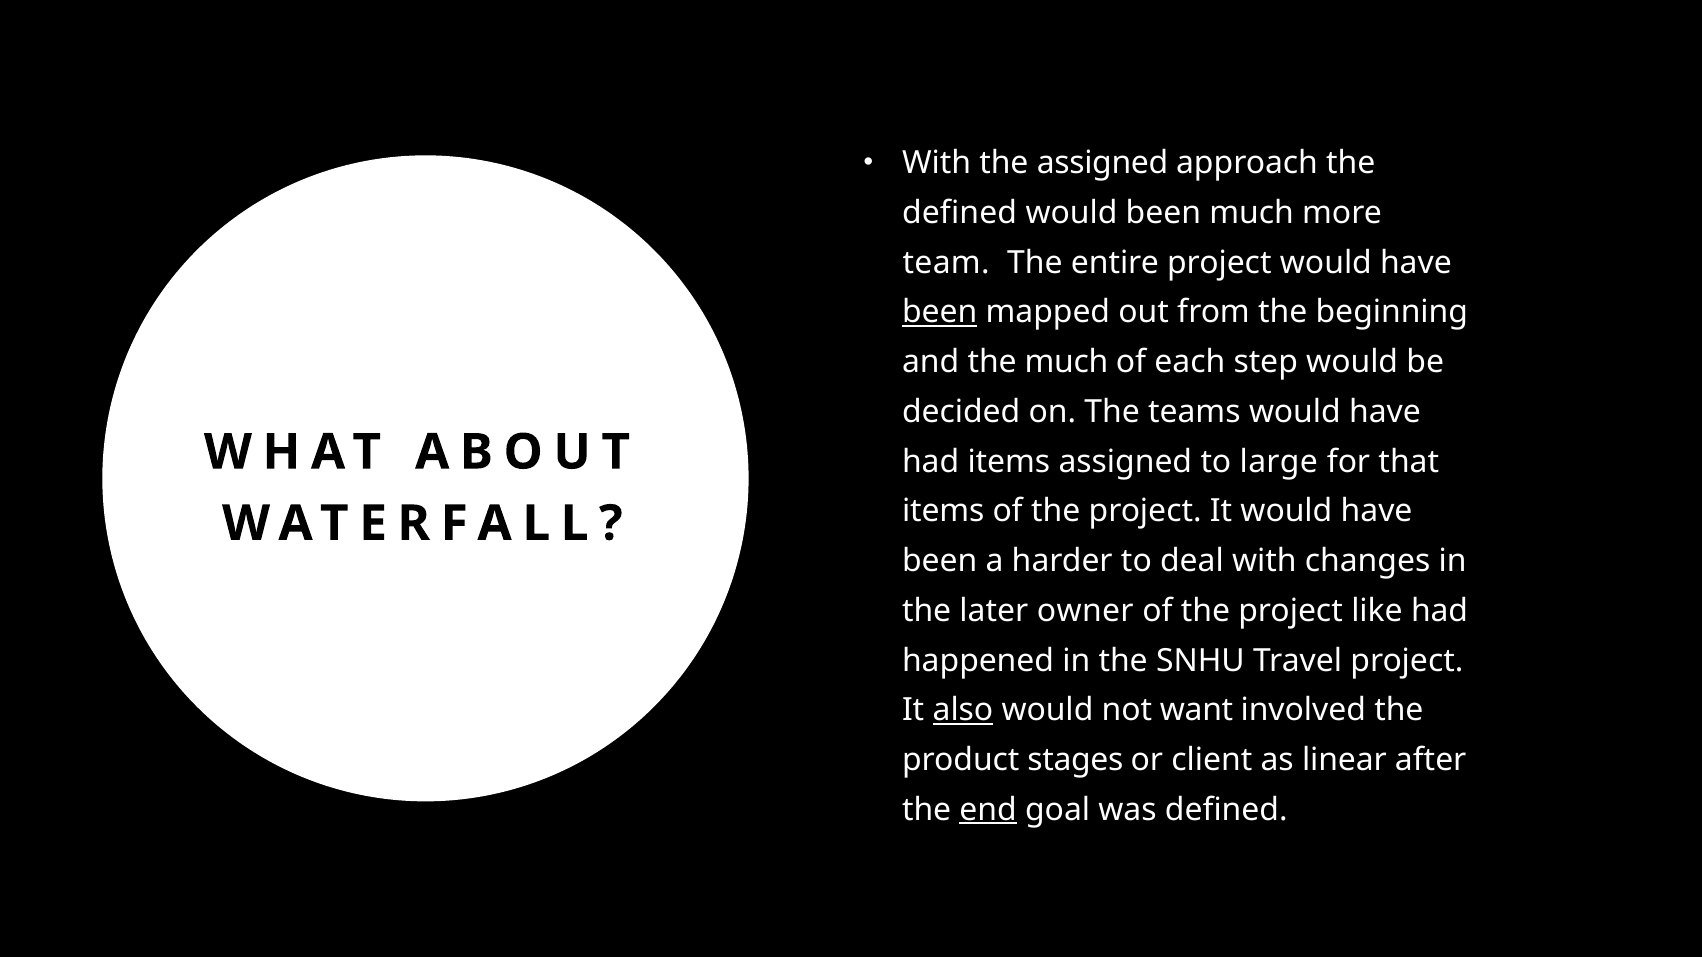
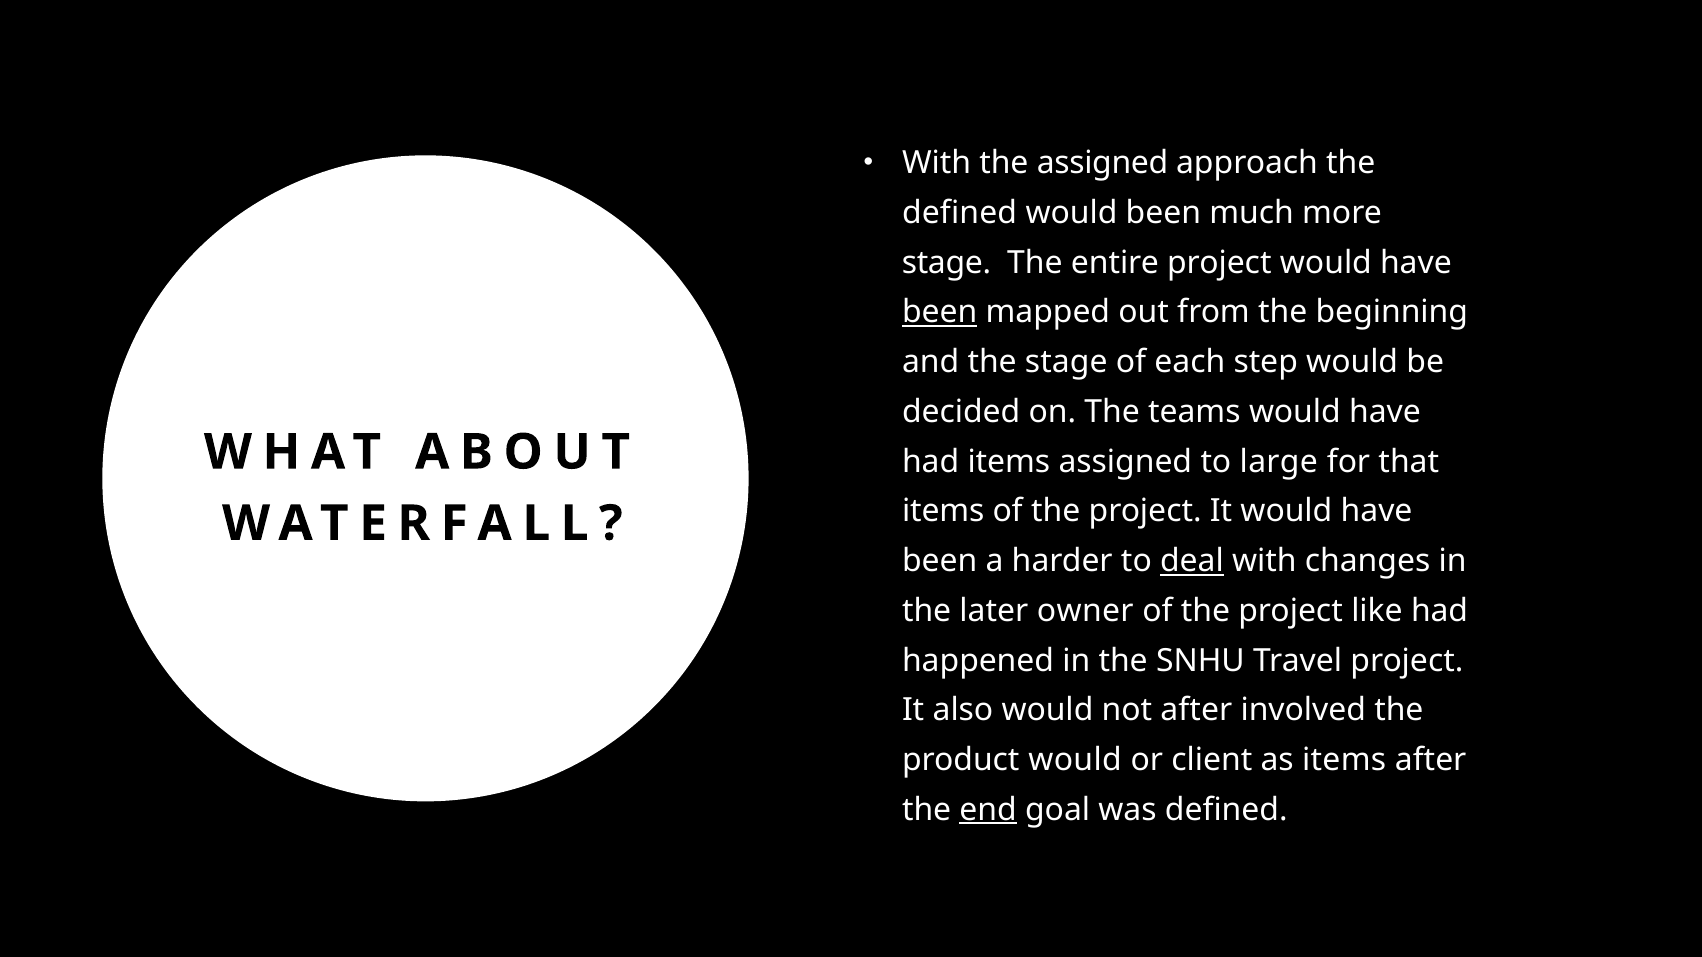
team at (946, 263): team -> stage
the much: much -> stage
deal underline: none -> present
also underline: present -> none
not want: want -> after
product stages: stages -> would
as linear: linear -> items
